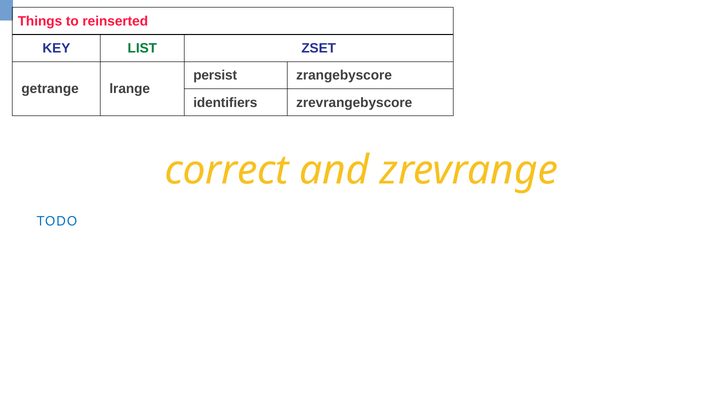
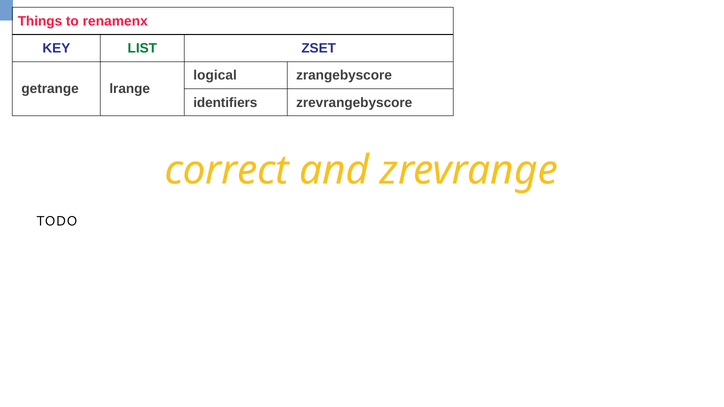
reinserted: reinserted -> renamenx
persist: persist -> logical
TODO colour: blue -> black
